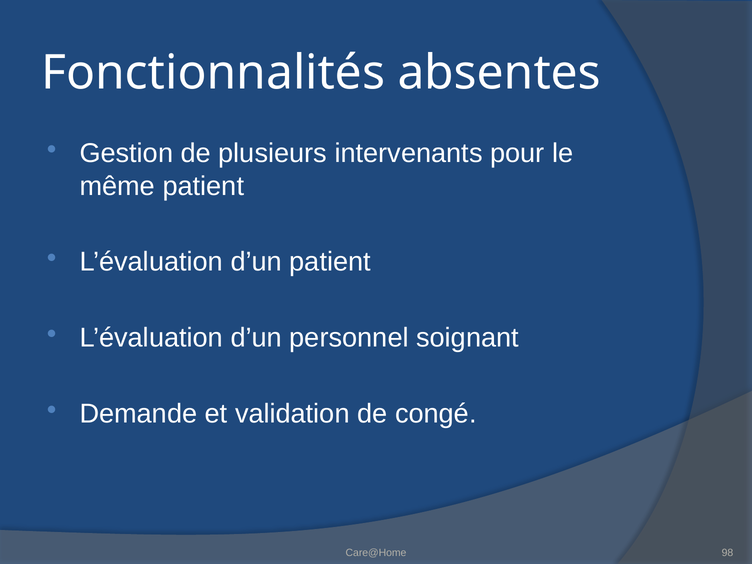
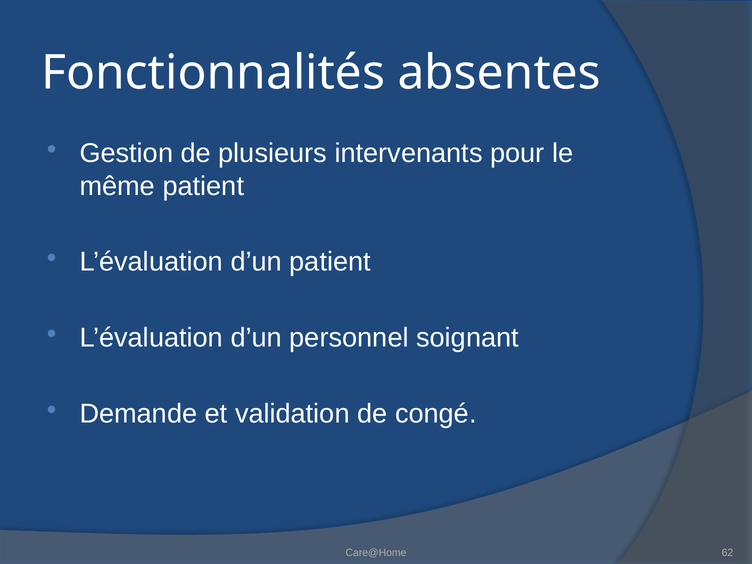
98: 98 -> 62
